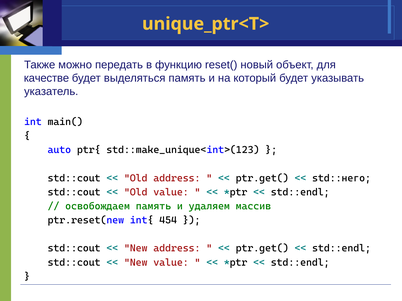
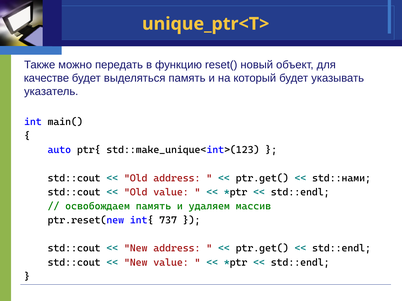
std::него: std::него -> std::нами
454: 454 -> 737
